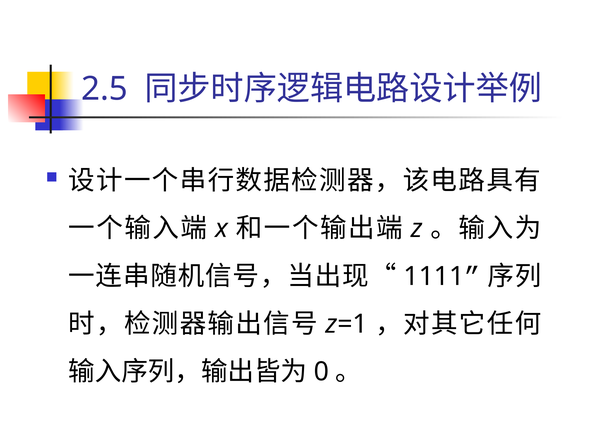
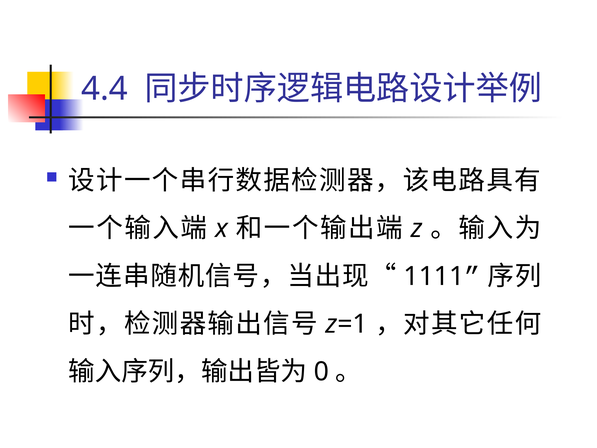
2.5: 2.5 -> 4.4
